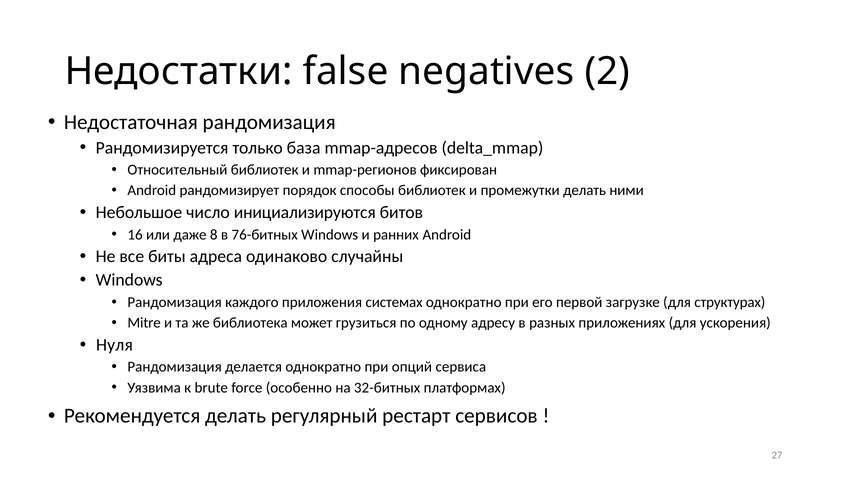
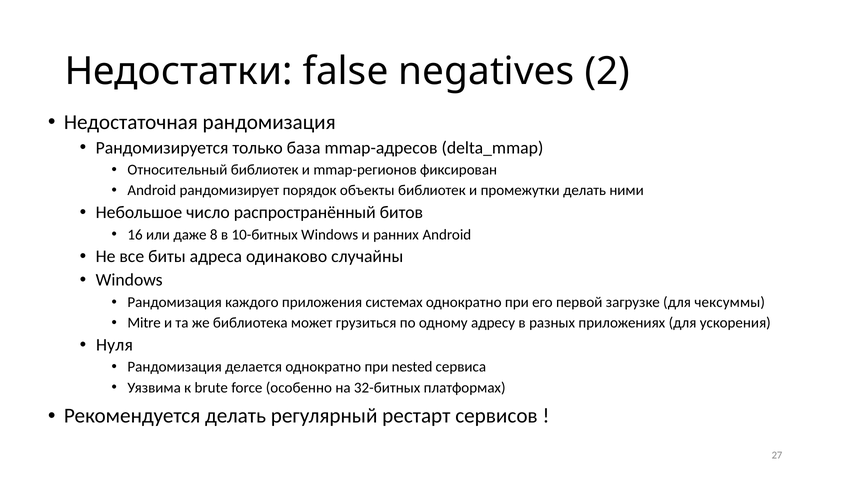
способы: способы -> объекты
инициализируются: инициализируются -> распространённый
76-битных: 76-битных -> 10-битных
структурах: структурах -> чексуммы
опций: опций -> nested
